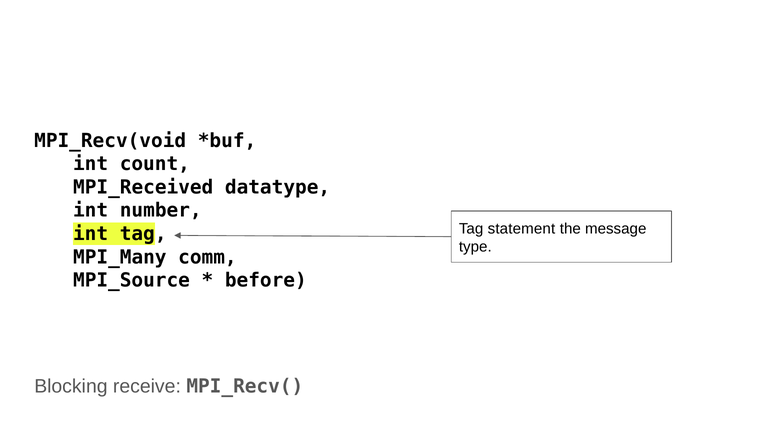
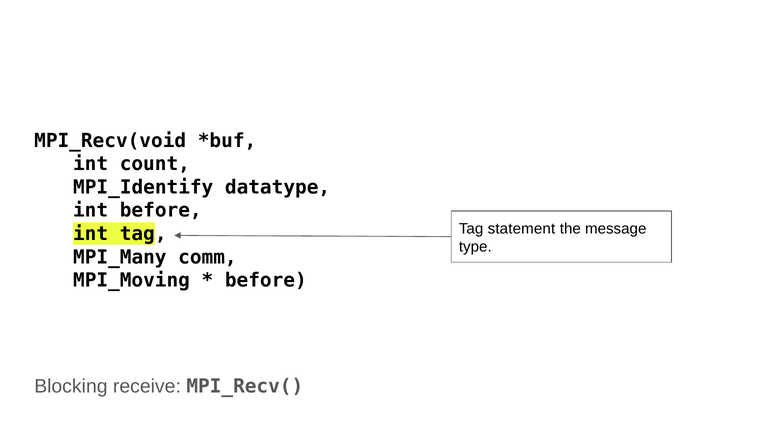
MPI_Received: MPI_Received -> MPI_Identify
int number: number -> before
MPI_Source: MPI_Source -> MPI_Moving
